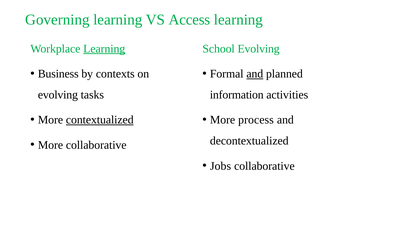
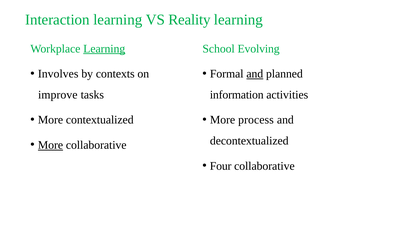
Governing: Governing -> Interaction
Access: Access -> Reality
Business: Business -> Involves
evolving at (58, 95): evolving -> improve
contextualized underline: present -> none
More at (50, 145) underline: none -> present
Jobs: Jobs -> Four
